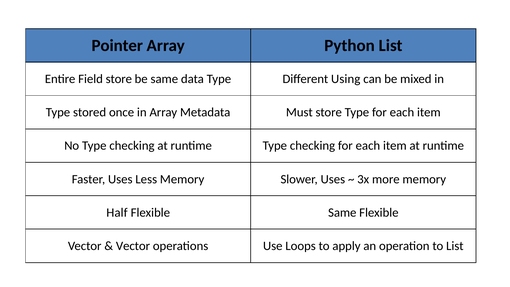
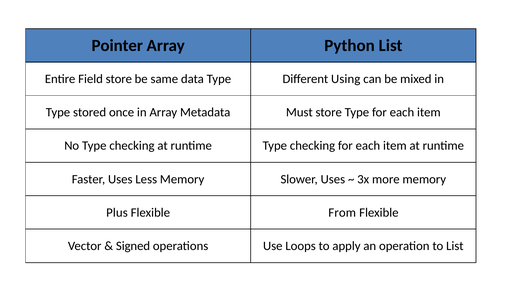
Half: Half -> Plus
Flexible Same: Same -> From
Vector at (133, 246): Vector -> Signed
